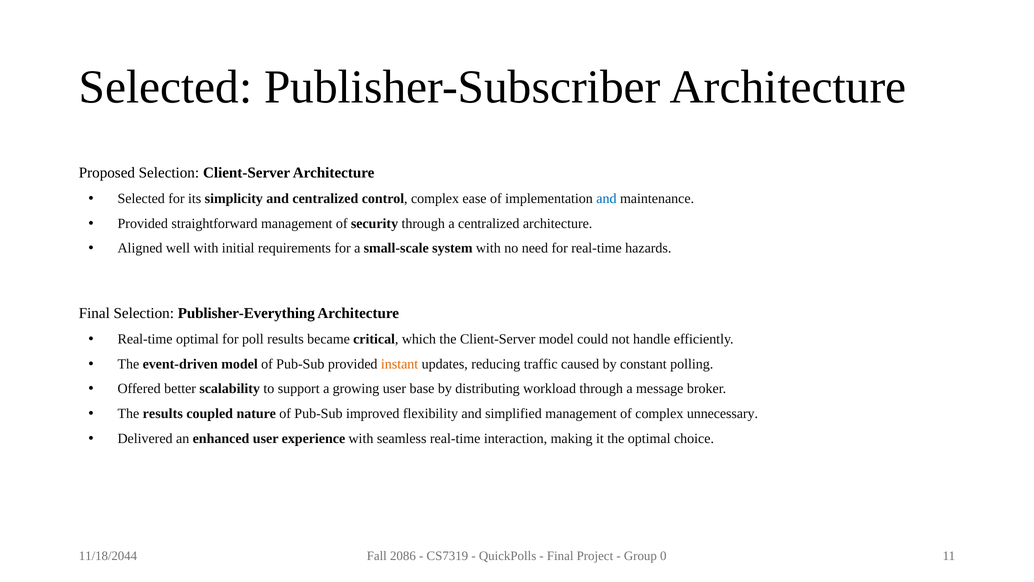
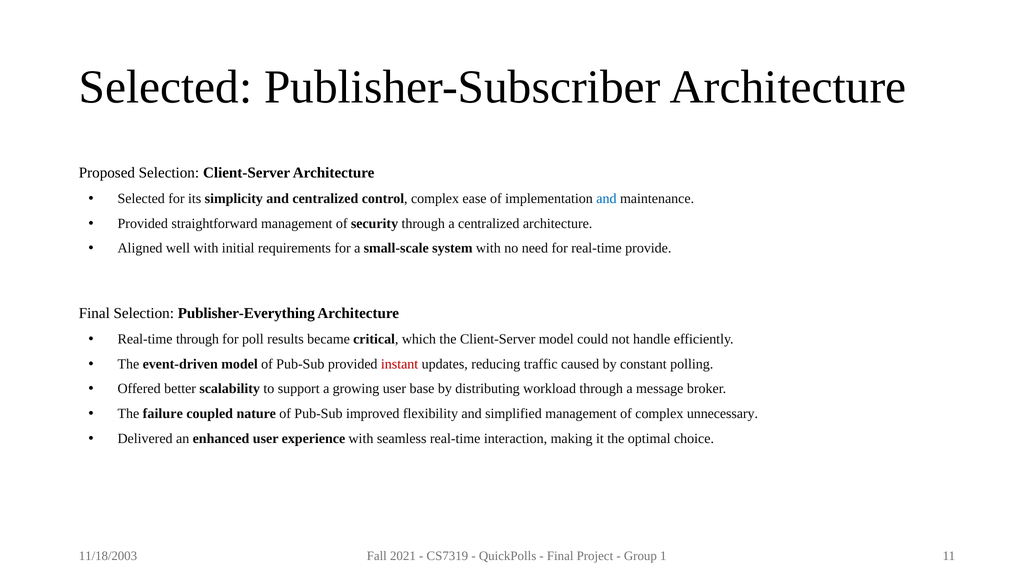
hazards: hazards -> provide
Real-time optimal: optimal -> through
instant colour: orange -> red
The results: results -> failure
11/18/2044: 11/18/2044 -> 11/18/2003
2086: 2086 -> 2021
0: 0 -> 1
